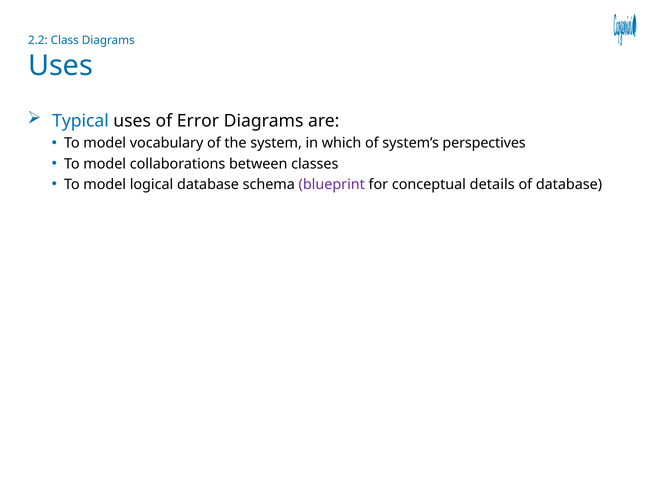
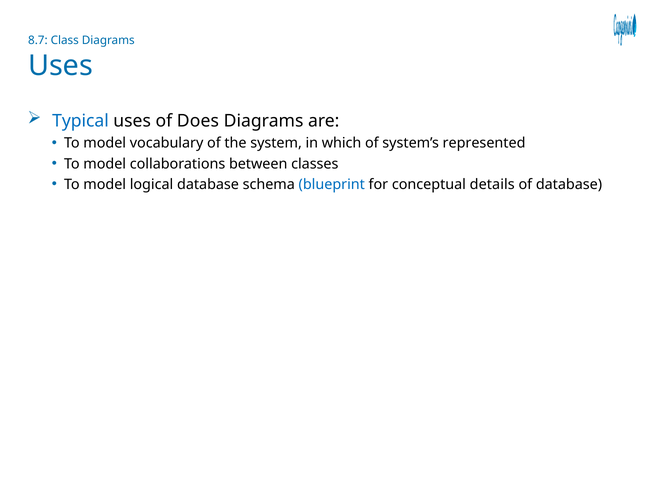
2.2: 2.2 -> 8.7
Error: Error -> Does
perspectives: perspectives -> represented
blueprint colour: purple -> blue
